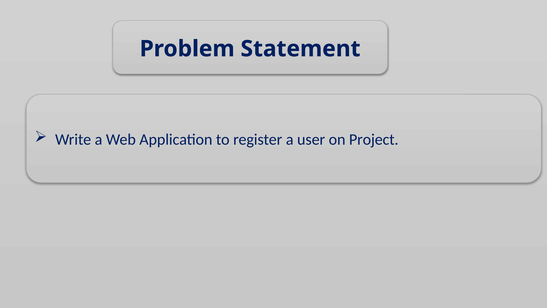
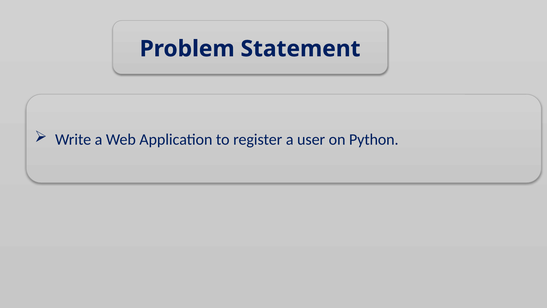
Project: Project -> Python
